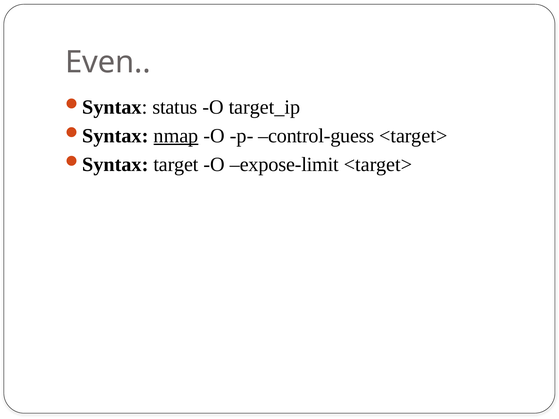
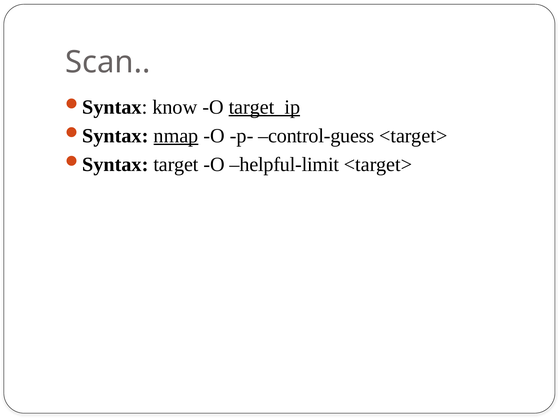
Even: Even -> Scan
status: status -> know
target_ip underline: none -> present
expose-limit: expose-limit -> helpful-limit
